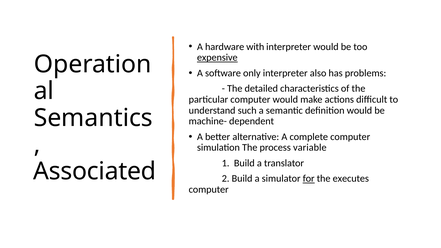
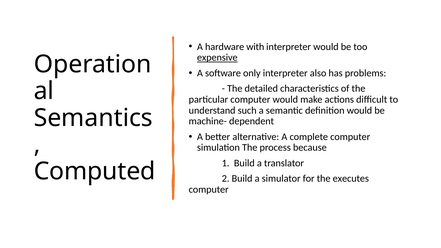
variable: variable -> because
Associated: Associated -> Computed
for underline: present -> none
